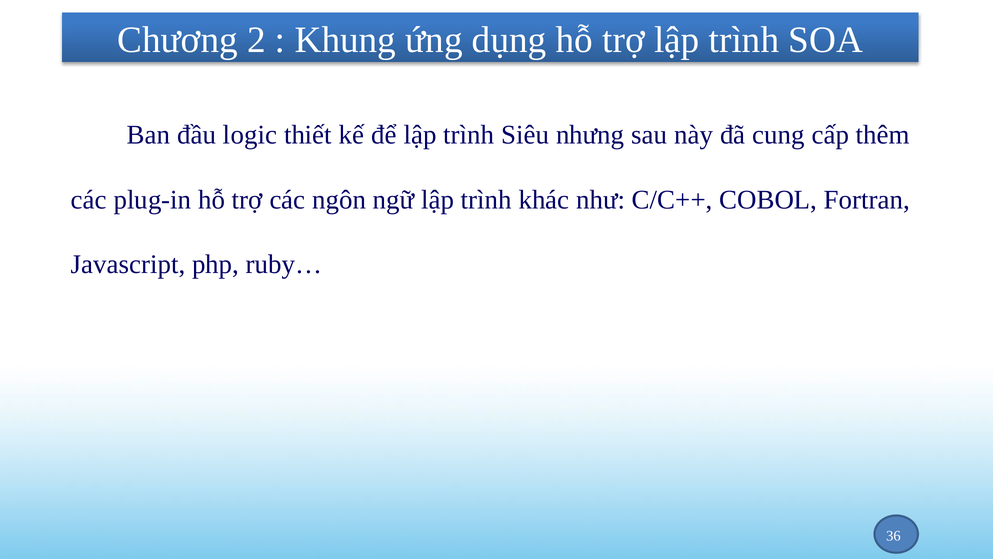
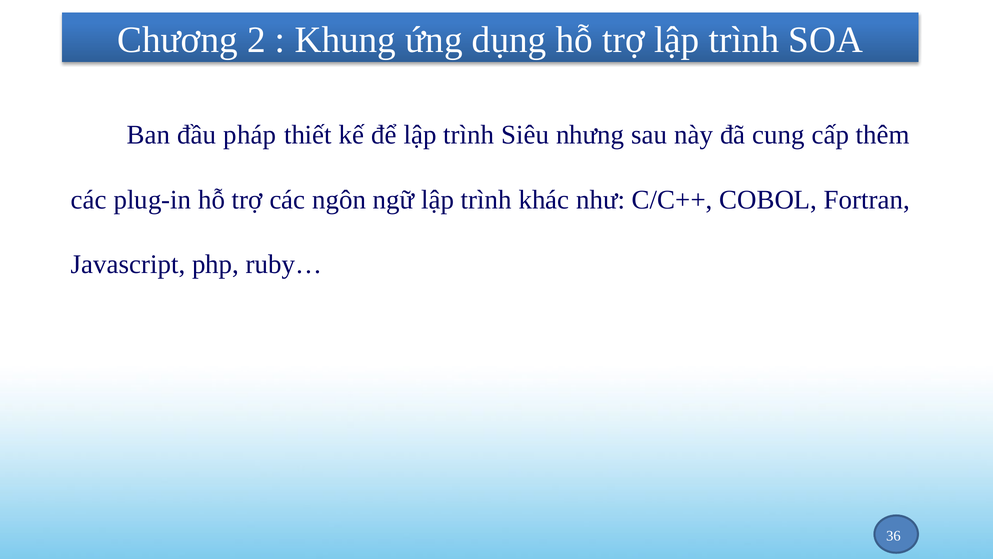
logic: logic -> pháp
